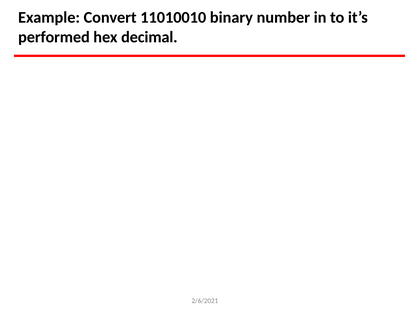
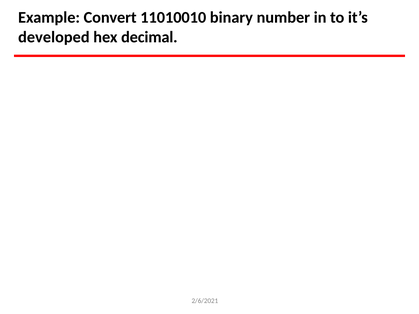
performed: performed -> developed
